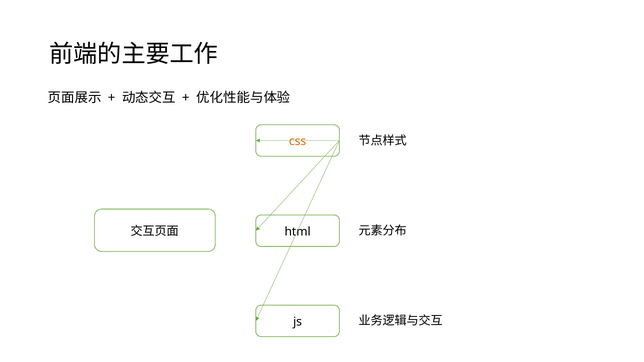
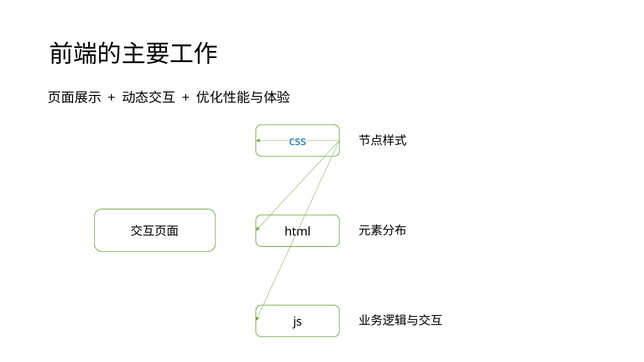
css colour: orange -> blue
